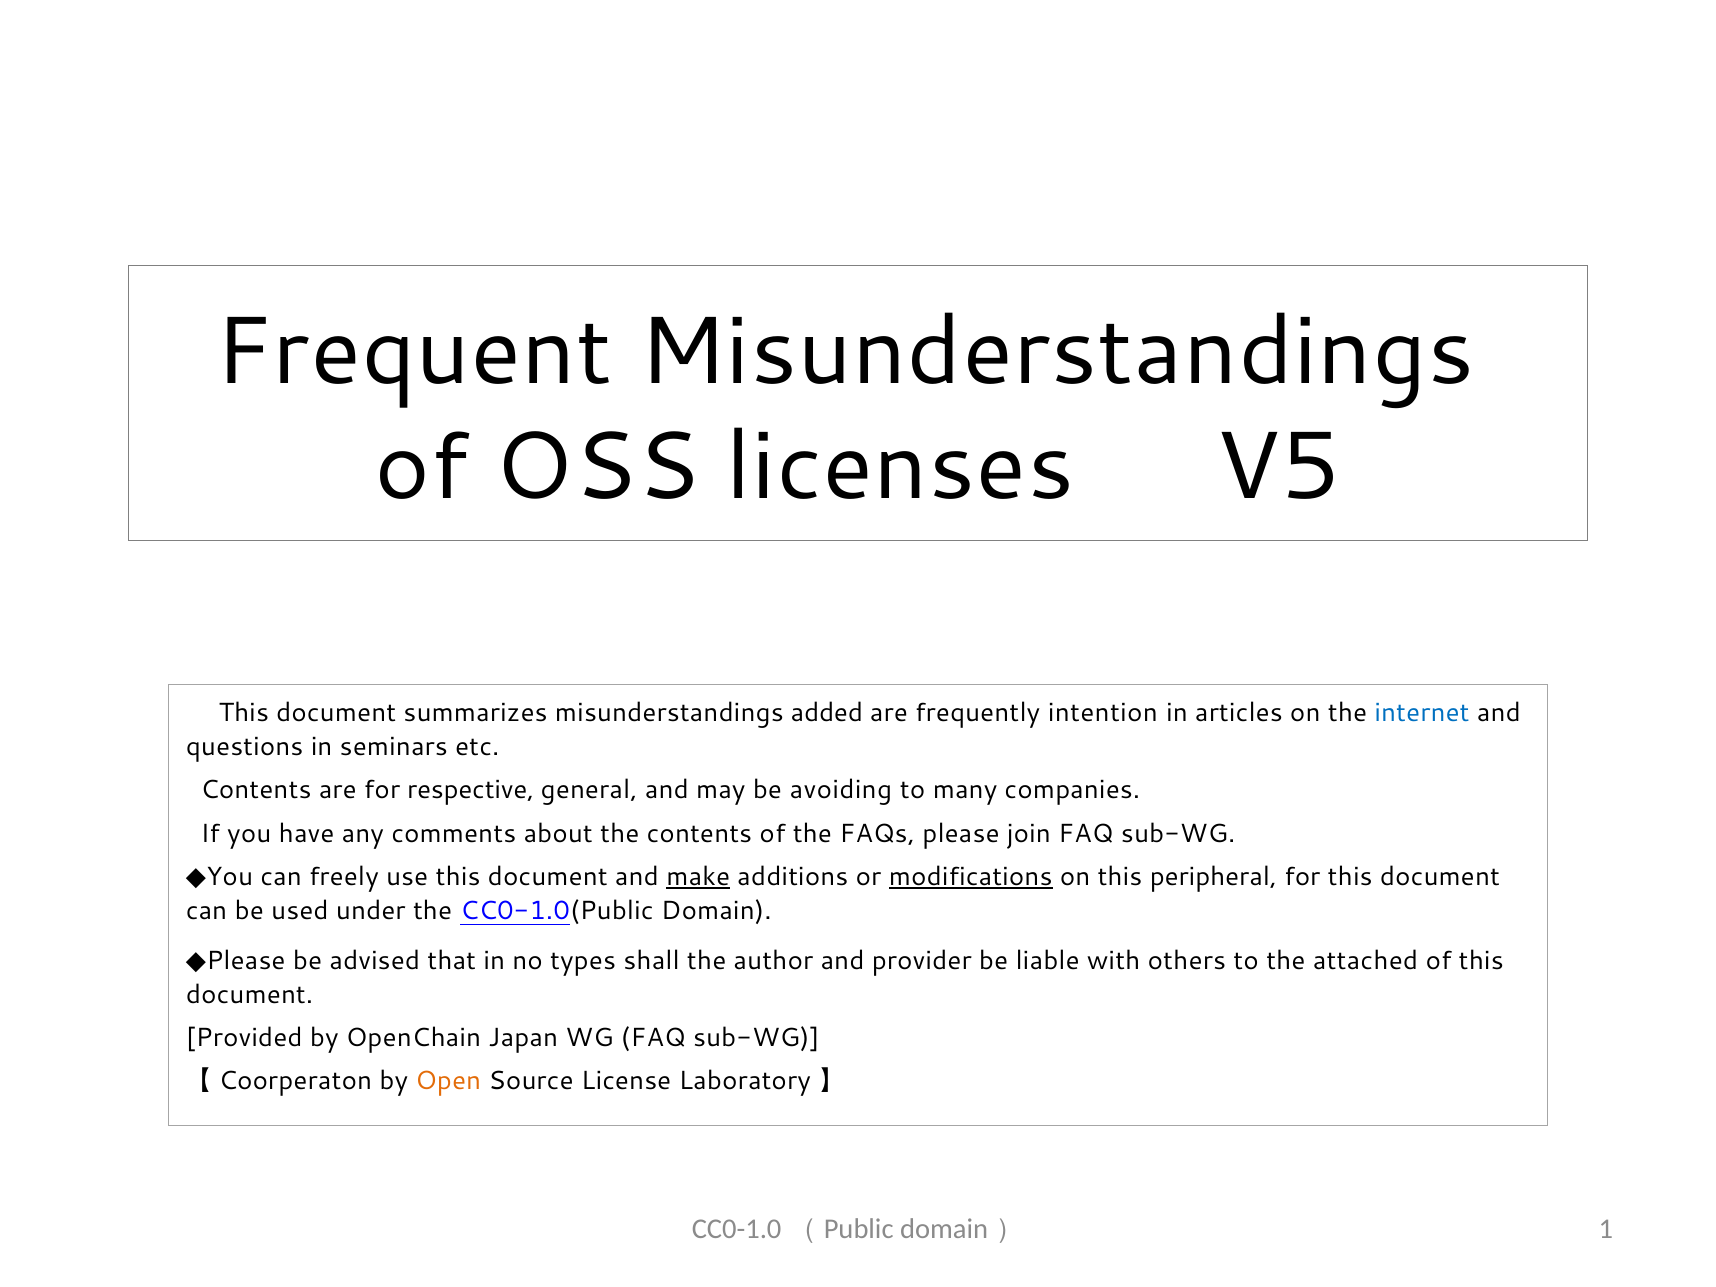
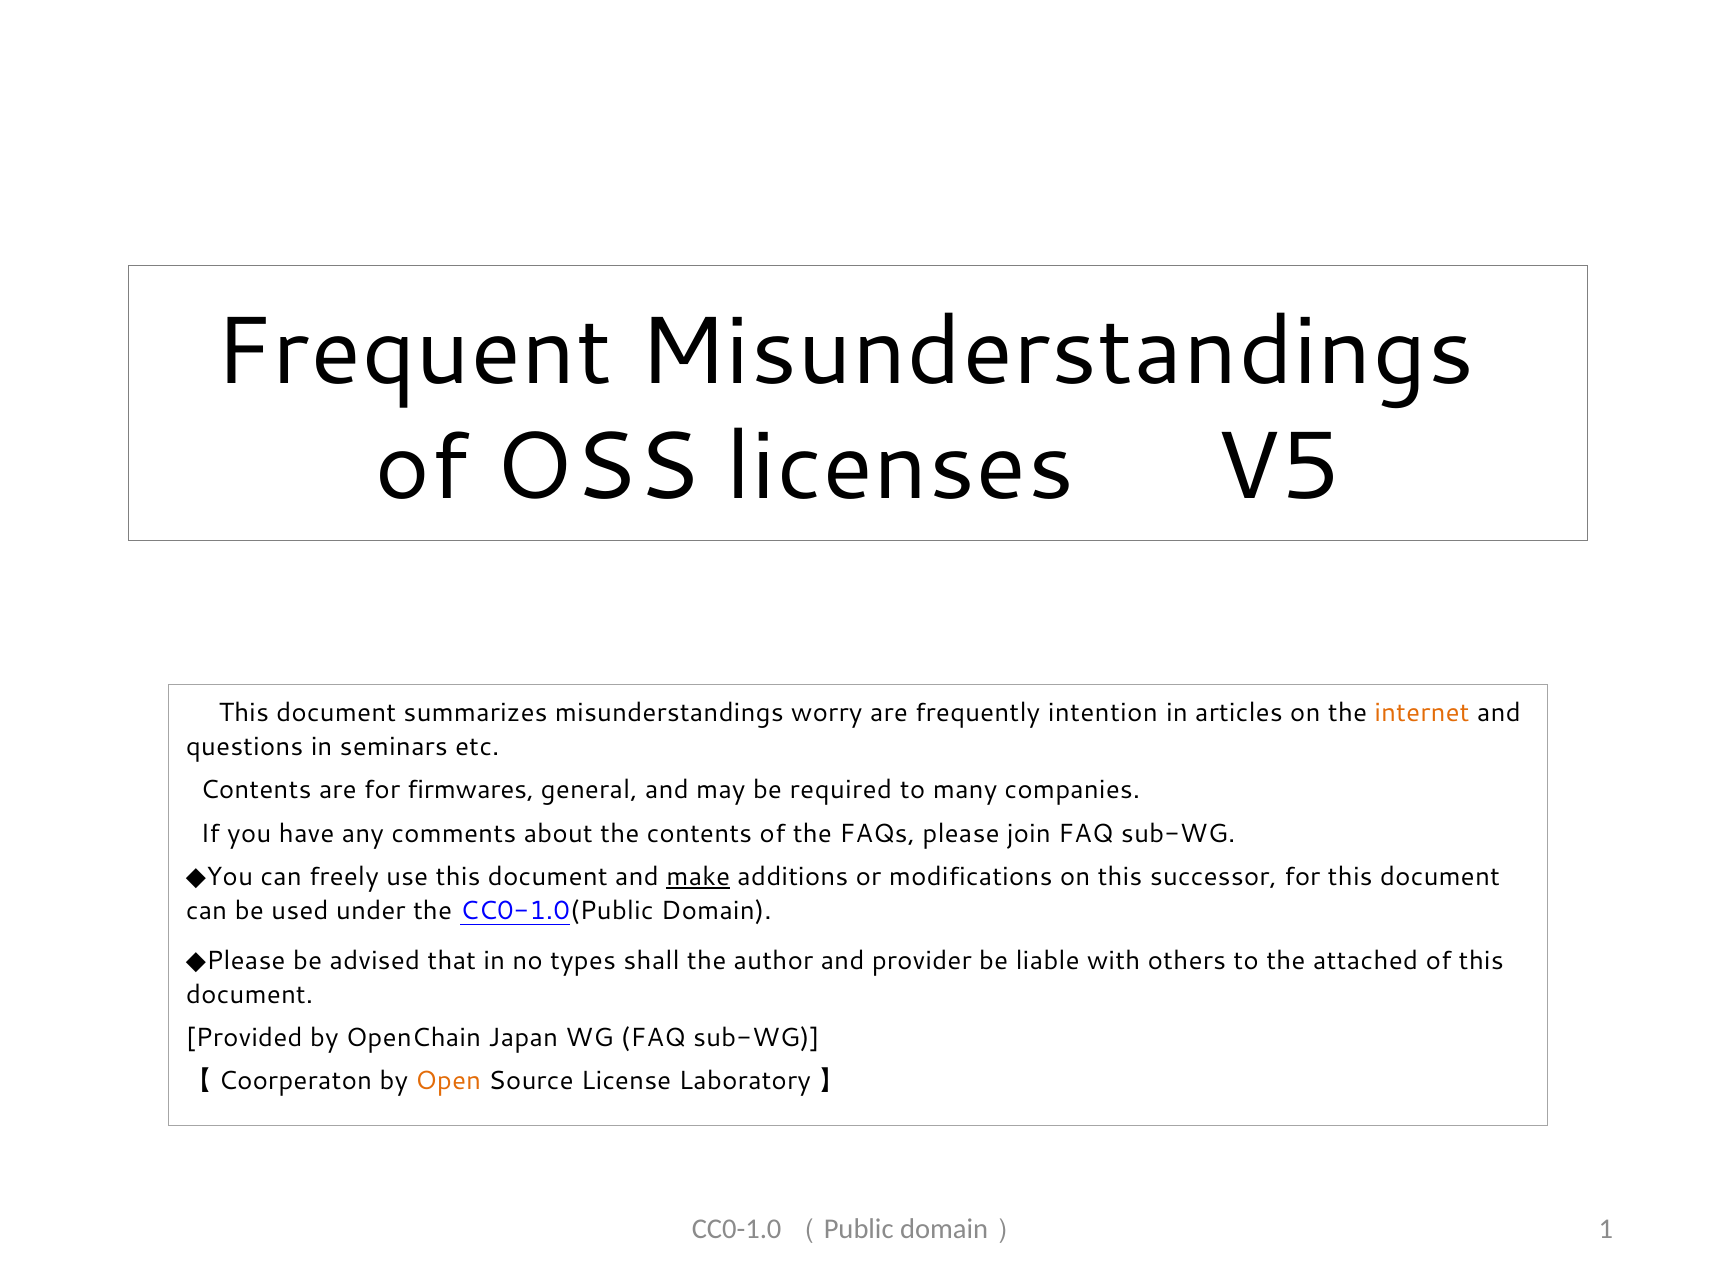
added: added -> worry
internet colour: blue -> orange
respective: respective -> firmwares
avoiding: avoiding -> required
modifications underline: present -> none
peripheral: peripheral -> successor
